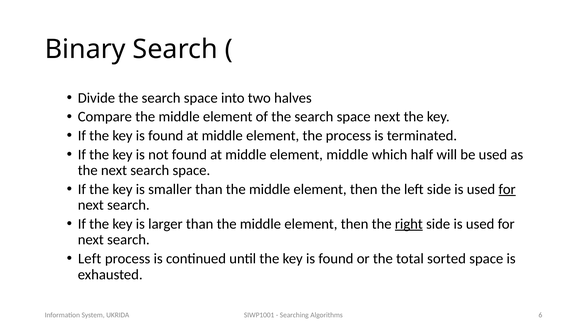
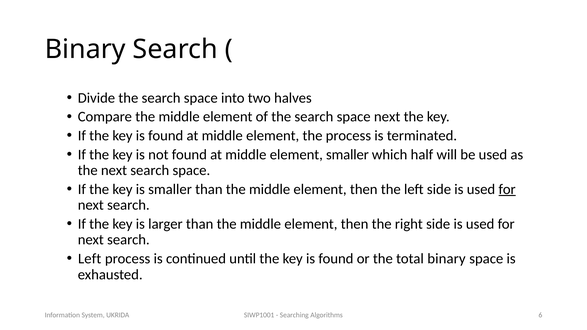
element middle: middle -> smaller
right underline: present -> none
total sorted: sorted -> binary
